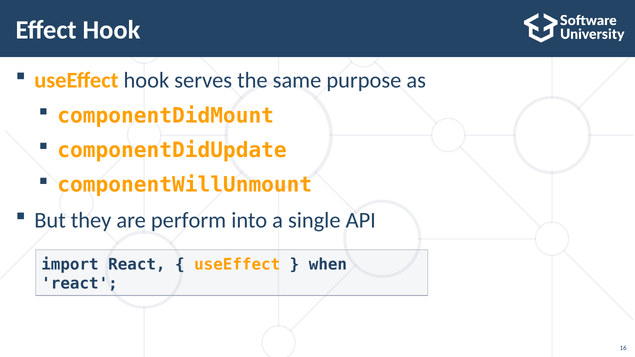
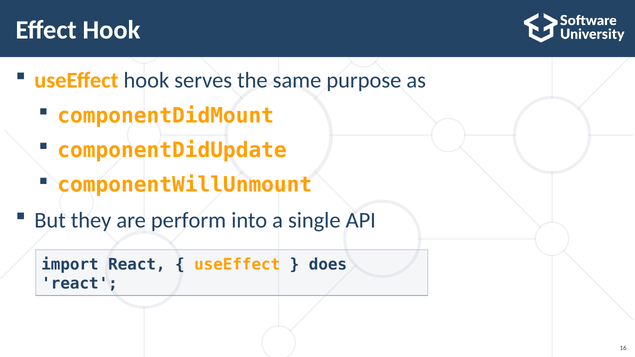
when: when -> does
